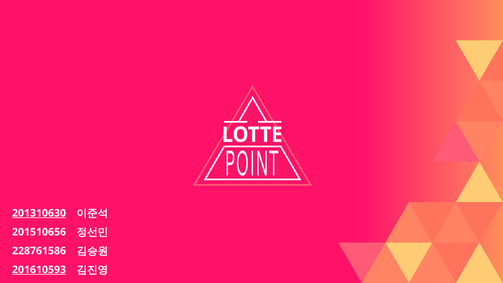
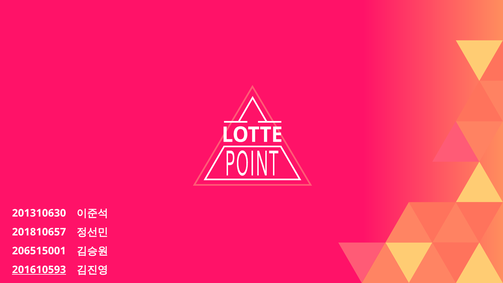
201310630 underline: present -> none
201510656: 201510656 -> 201810657
228761586: 228761586 -> 206515001
